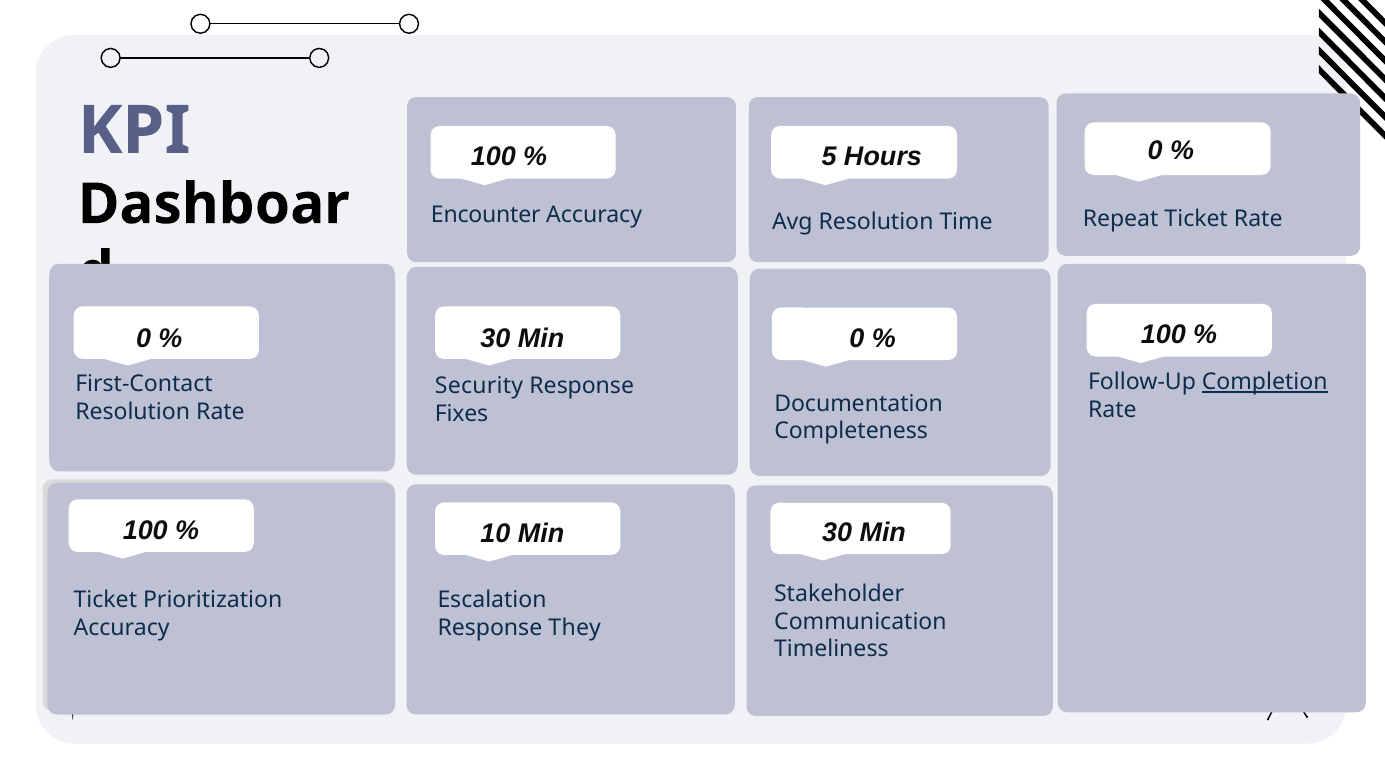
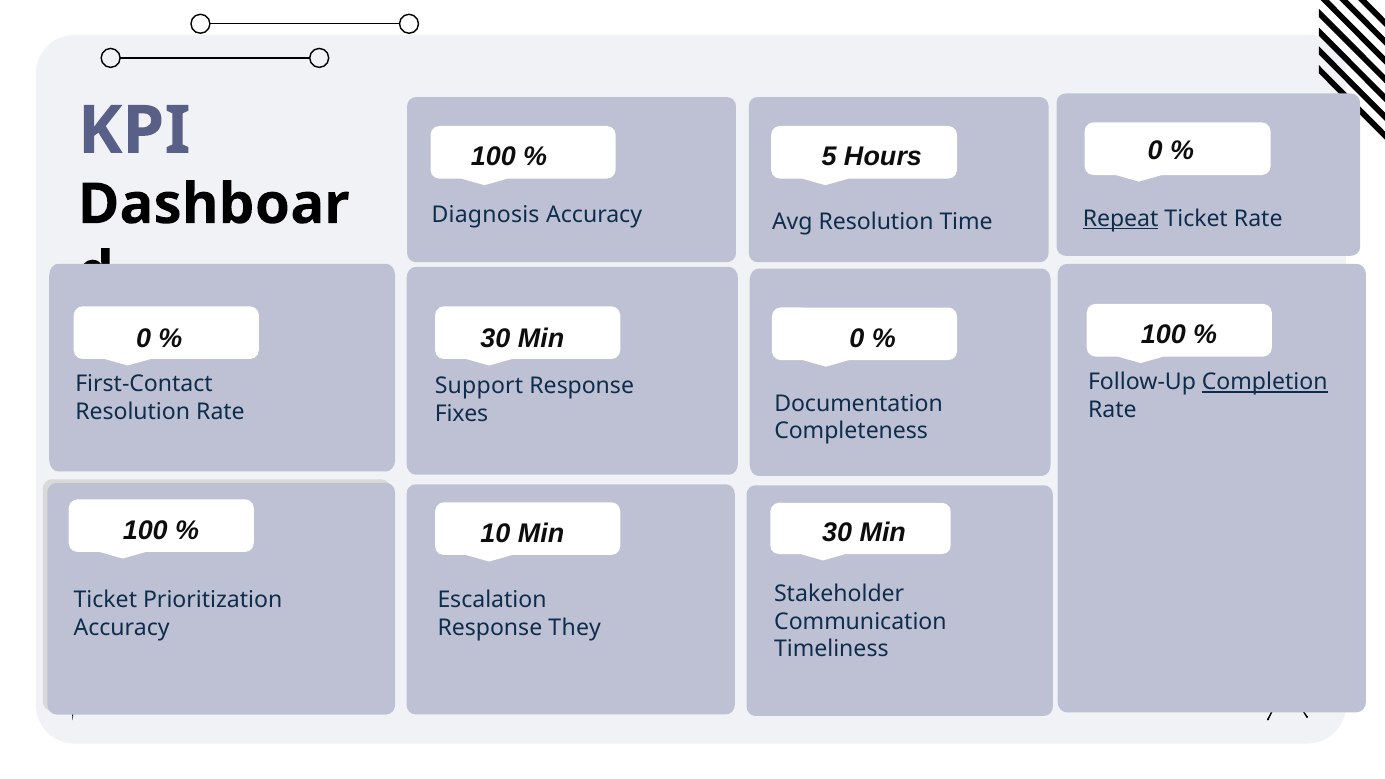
Encounter: Encounter -> Diagnosis
Repeat underline: none -> present
Security: Security -> Support
